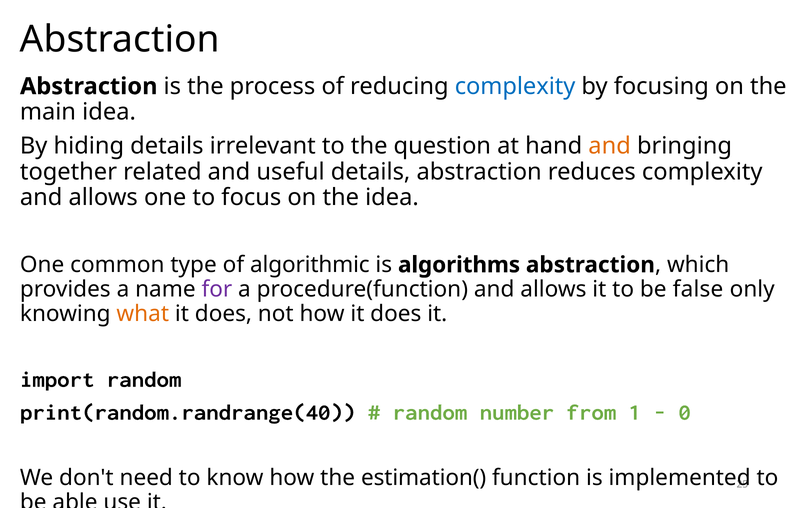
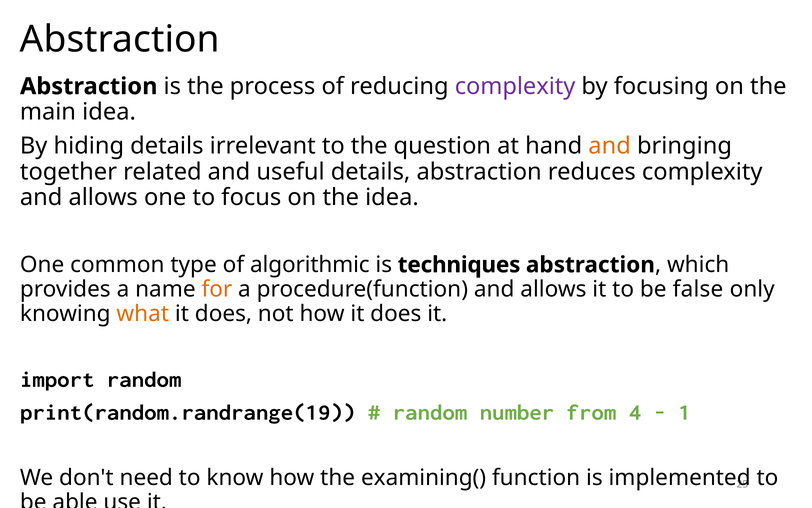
complexity at (515, 86) colour: blue -> purple
algorithms: algorithms -> techniques
for colour: purple -> orange
print(random.randrange(40: print(random.randrange(40 -> print(random.randrange(19
1: 1 -> 4
0: 0 -> 1
estimation(: estimation( -> examining(
